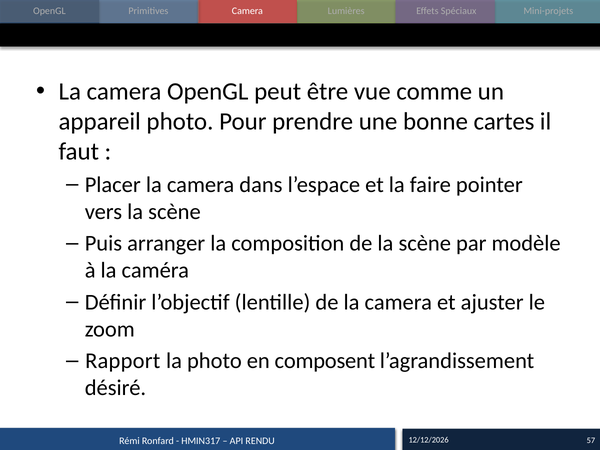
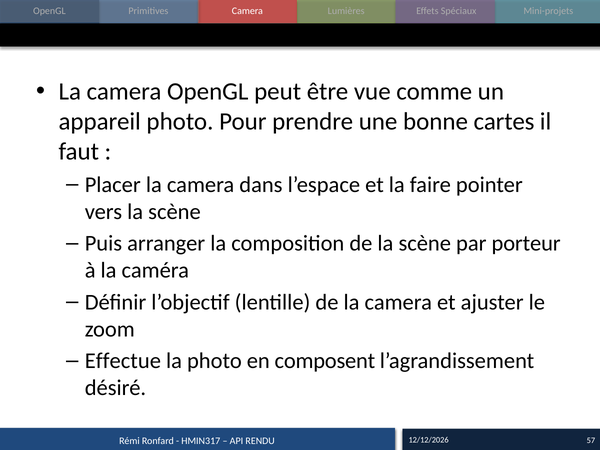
modèle: modèle -> porteur
Rapport: Rapport -> Effectue
